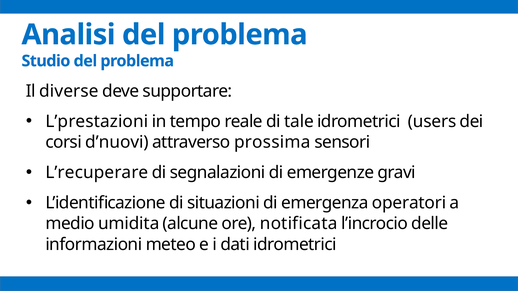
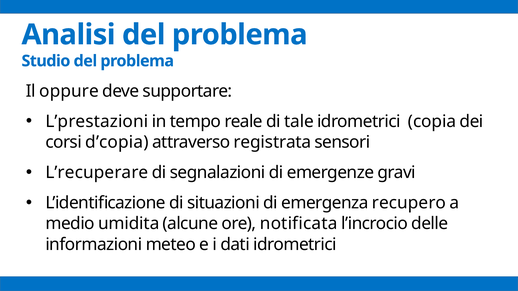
diverse: diverse -> oppure
users: users -> copia
d’nuovi: d’nuovi -> d’copia
prossima: prossima -> registrata
operatori: operatori -> recupero
